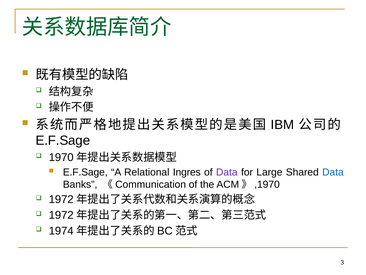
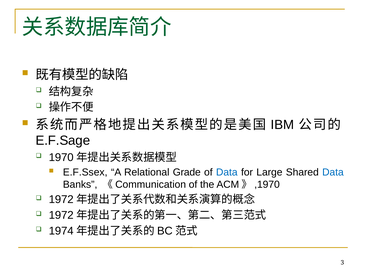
E.F.Sage at (85, 172): E.F.Sage -> E.F.Ssex
Ingres: Ingres -> Grade
Data at (227, 172) colour: purple -> blue
